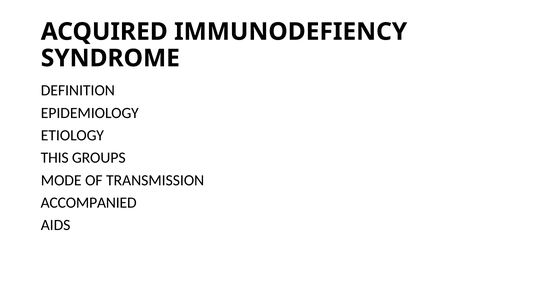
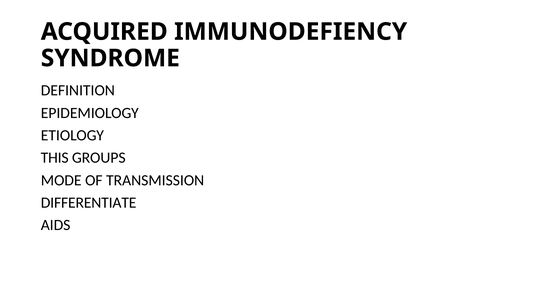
ACCOMPANIED: ACCOMPANIED -> DIFFERENTIATE
